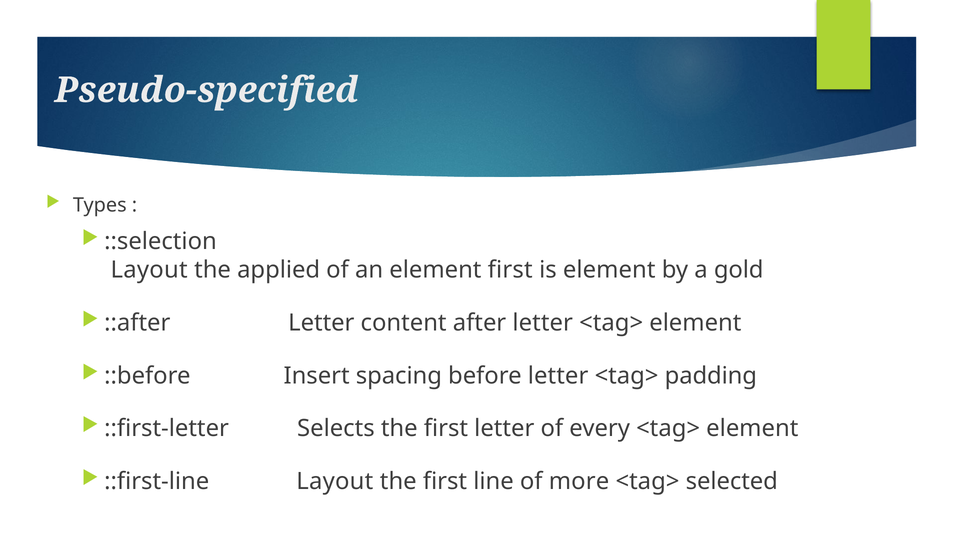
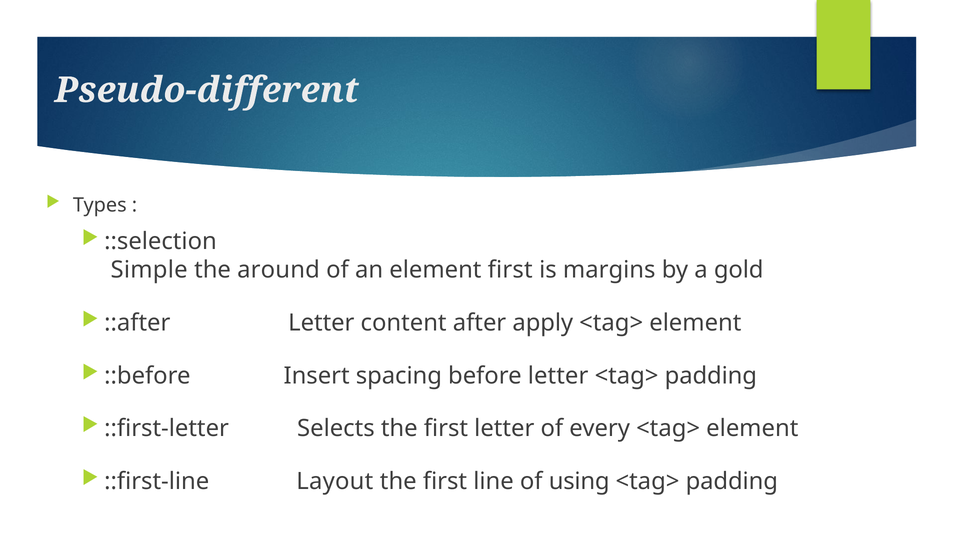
Pseudo-specified: Pseudo-specified -> Pseudo-different
Layout at (149, 270): Layout -> Simple
applied: applied -> around
is element: element -> margins
after letter: letter -> apply
more: more -> using
selected at (732, 482): selected -> padding
